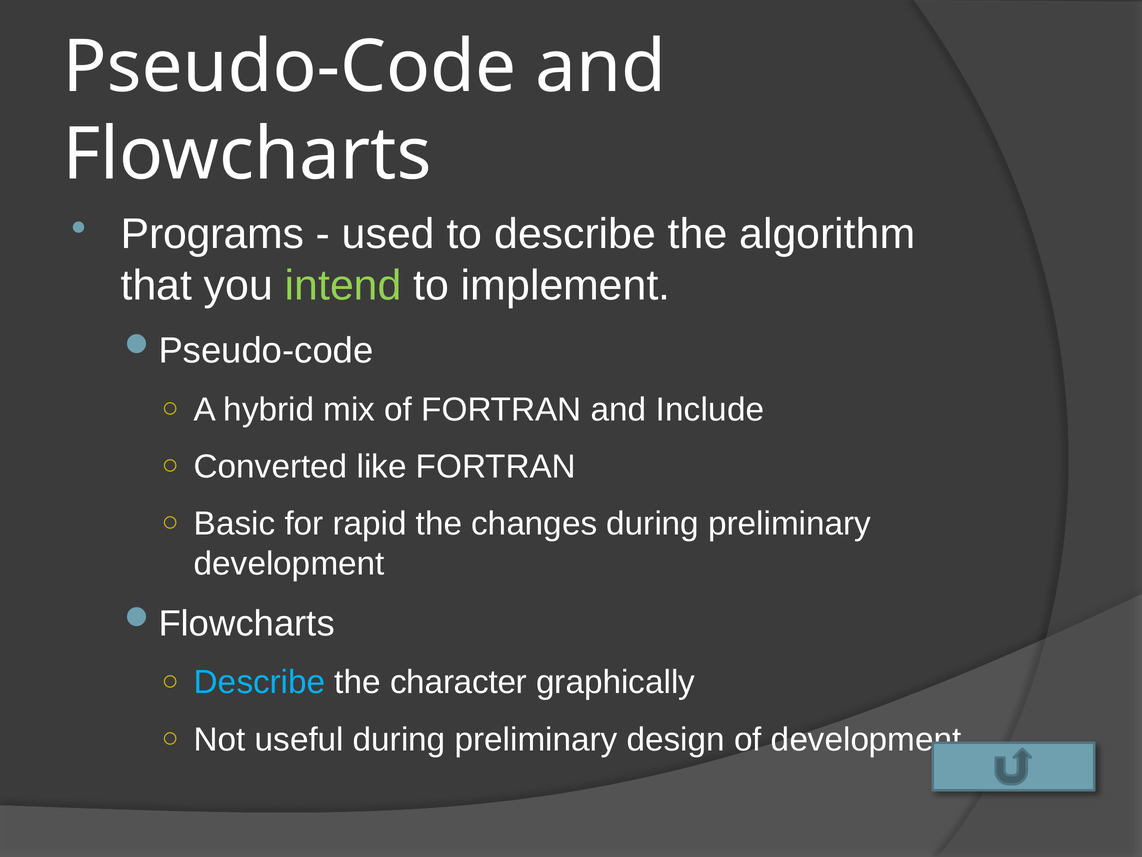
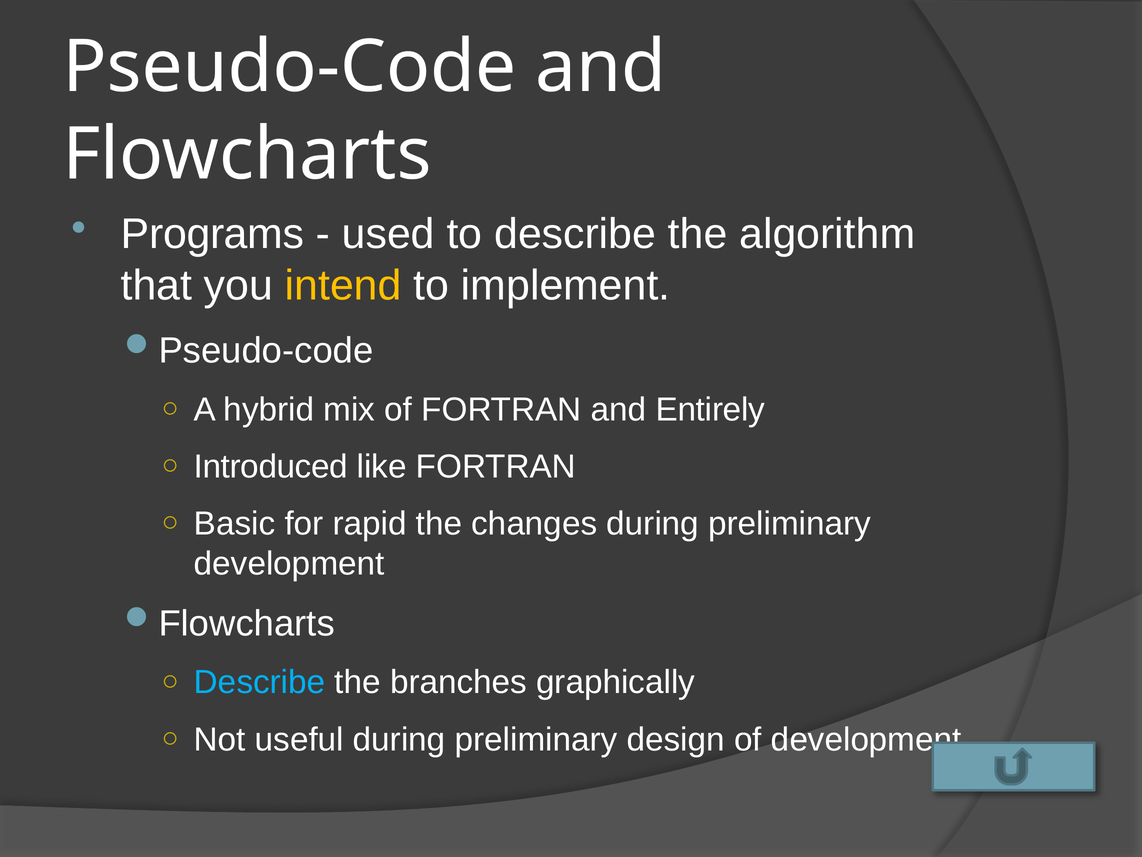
intend colour: light green -> yellow
Include: Include -> Entirely
Converted: Converted -> Introduced
character: character -> branches
